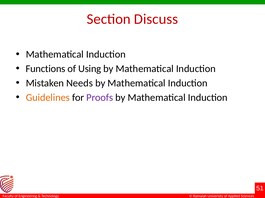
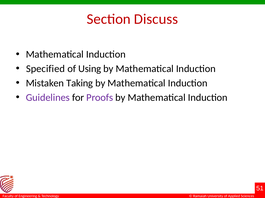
Functions: Functions -> Specified
Needs: Needs -> Taking
Guidelines colour: orange -> purple
